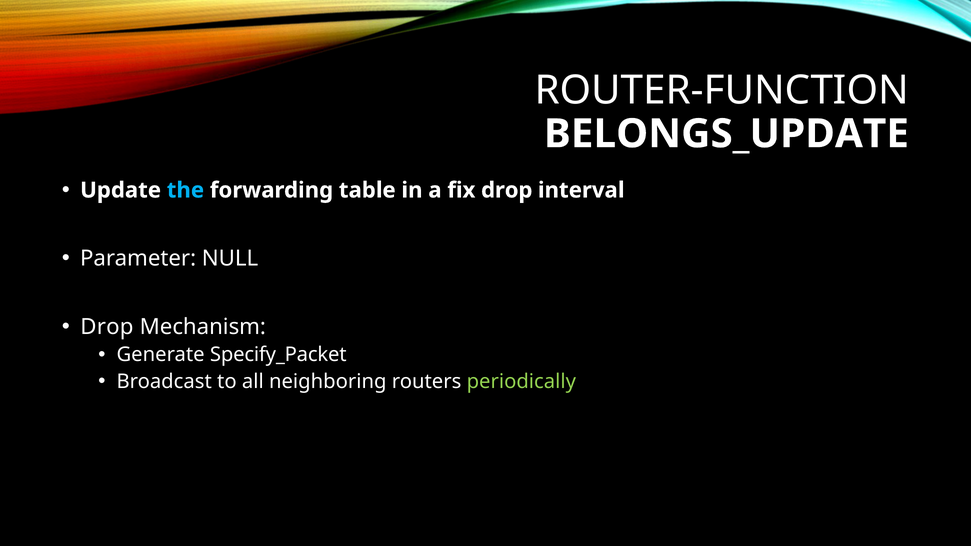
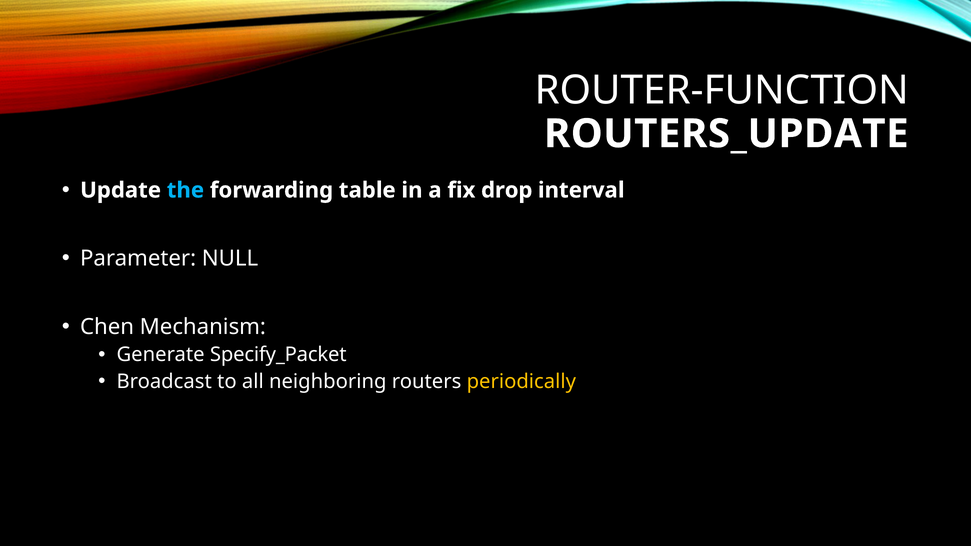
BELONGS_UPDATE: BELONGS_UPDATE -> ROUTERS_UPDATE
Drop at (107, 327): Drop -> Chen
periodically colour: light green -> yellow
